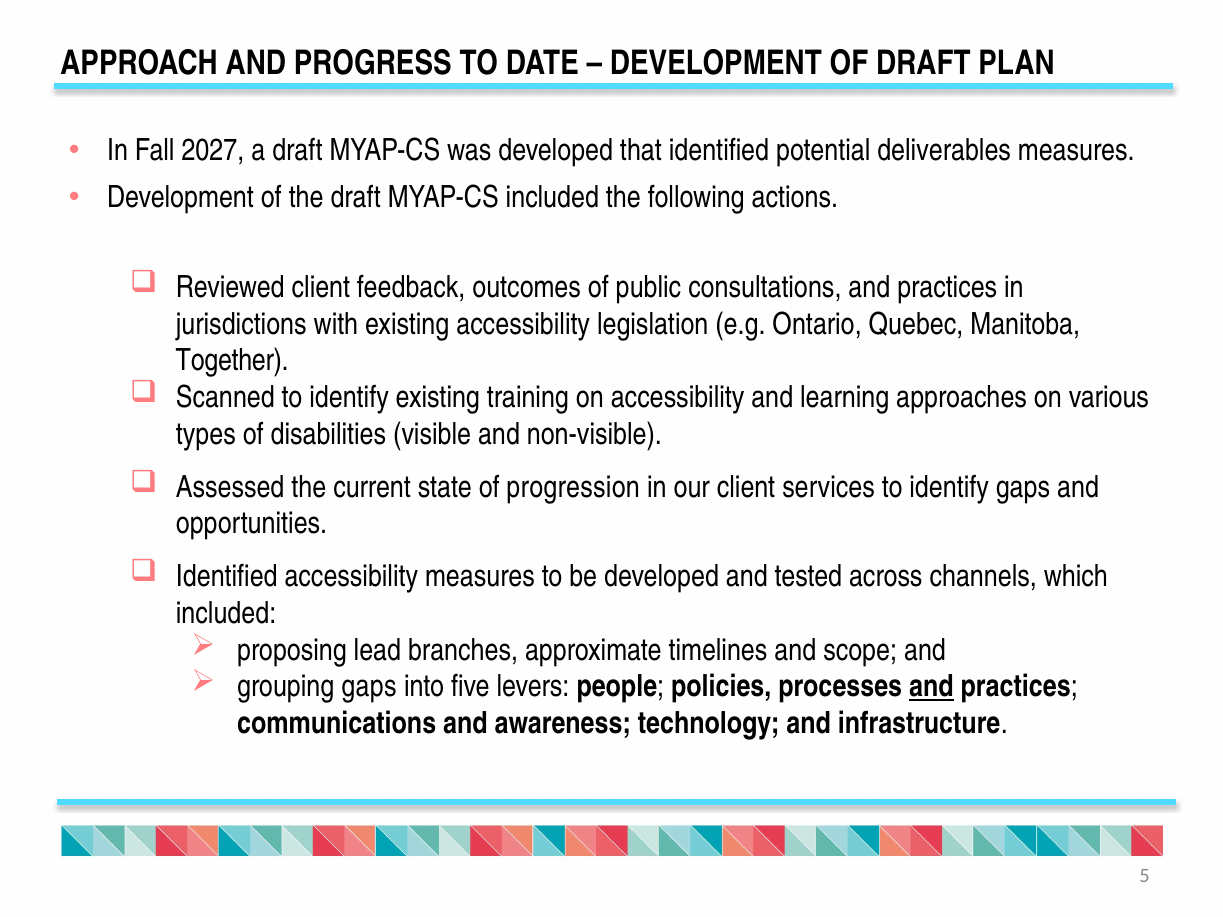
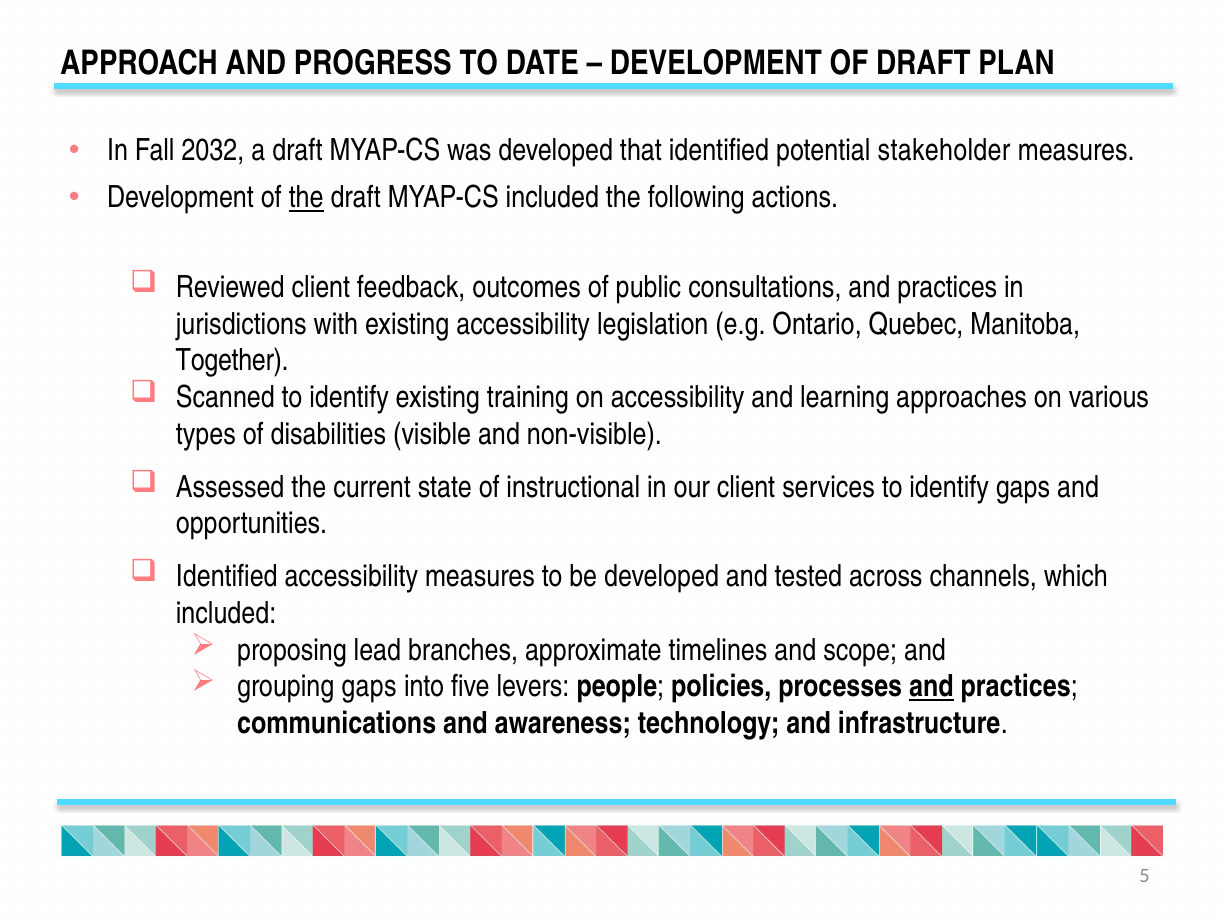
2027: 2027 -> 2032
deliverables: deliverables -> stakeholder
the at (306, 198) underline: none -> present
progression: progression -> instructional
